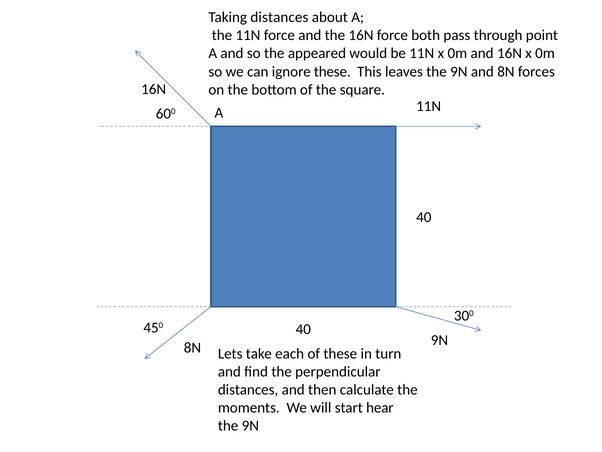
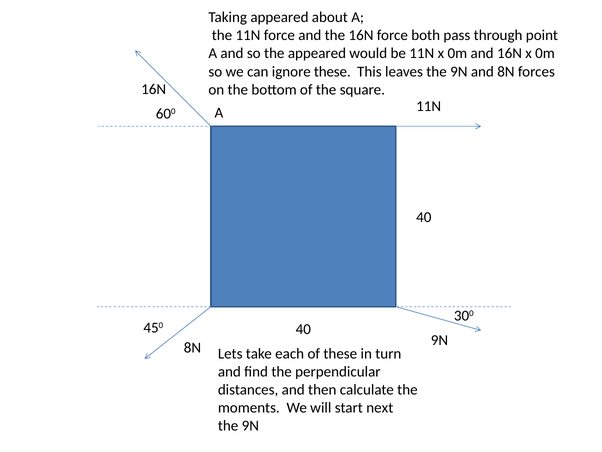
Taking distances: distances -> appeared
hear: hear -> next
